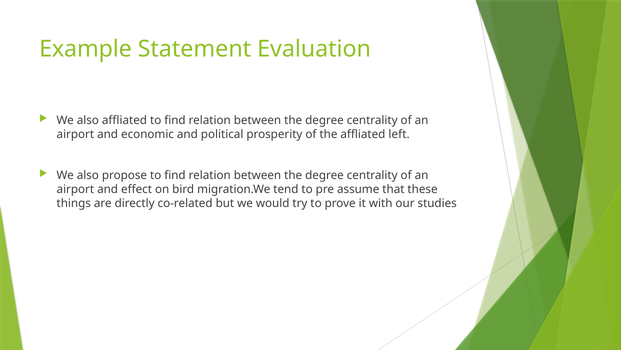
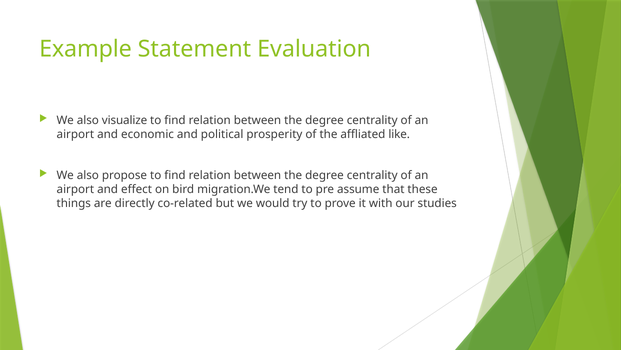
also affliated: affliated -> visualize
left: left -> like
